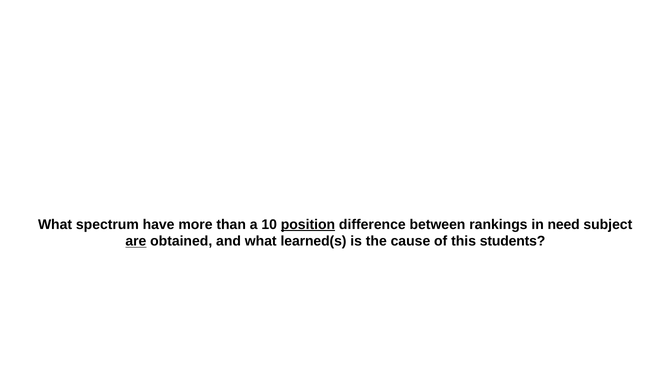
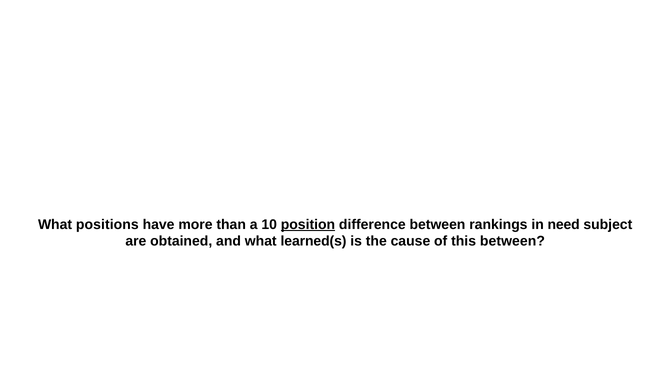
spectrum: spectrum -> positions
are underline: present -> none
this students: students -> between
